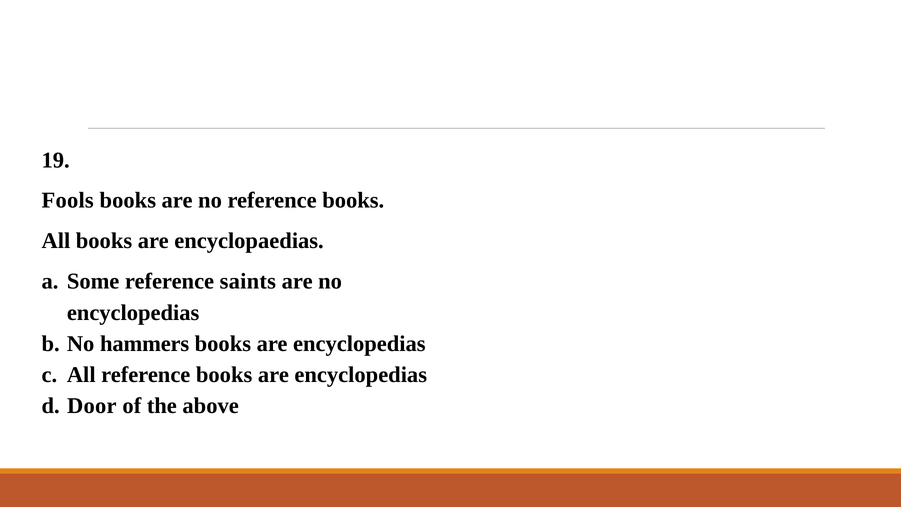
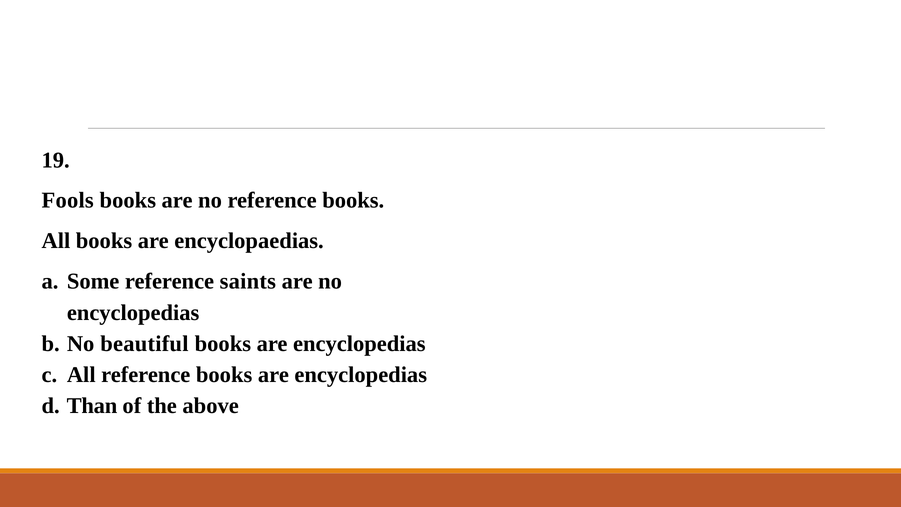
hammers: hammers -> beautiful
Door: Door -> Than
